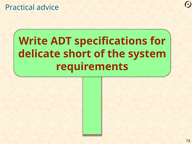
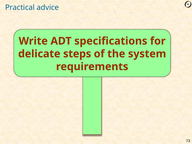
short: short -> steps
